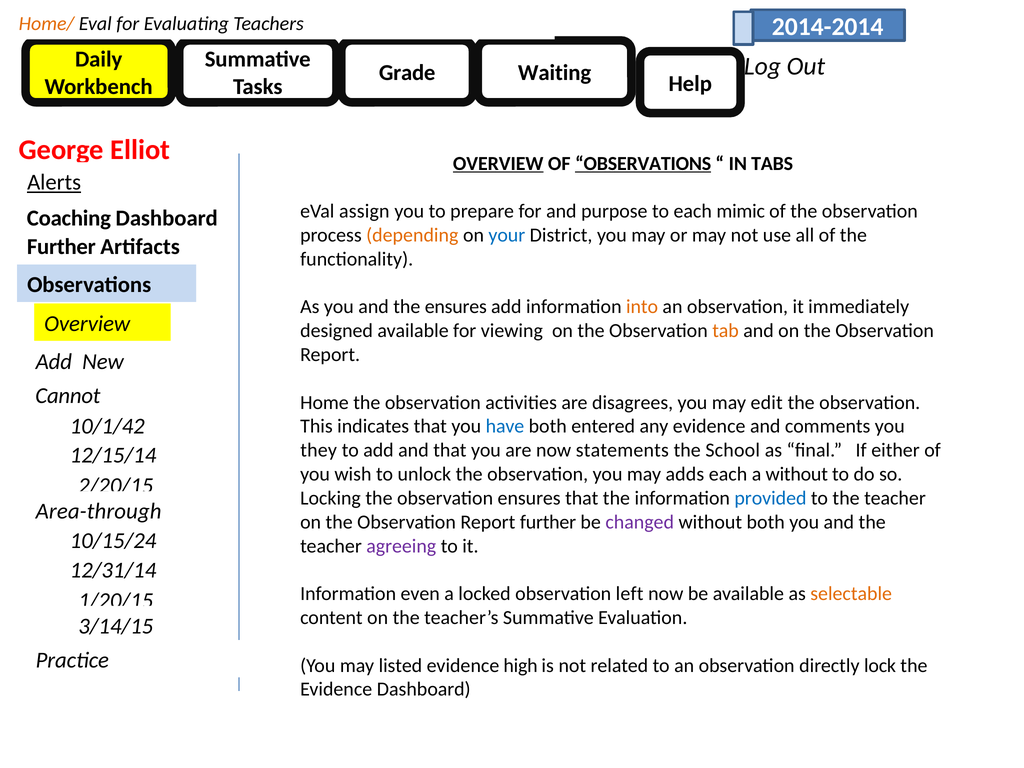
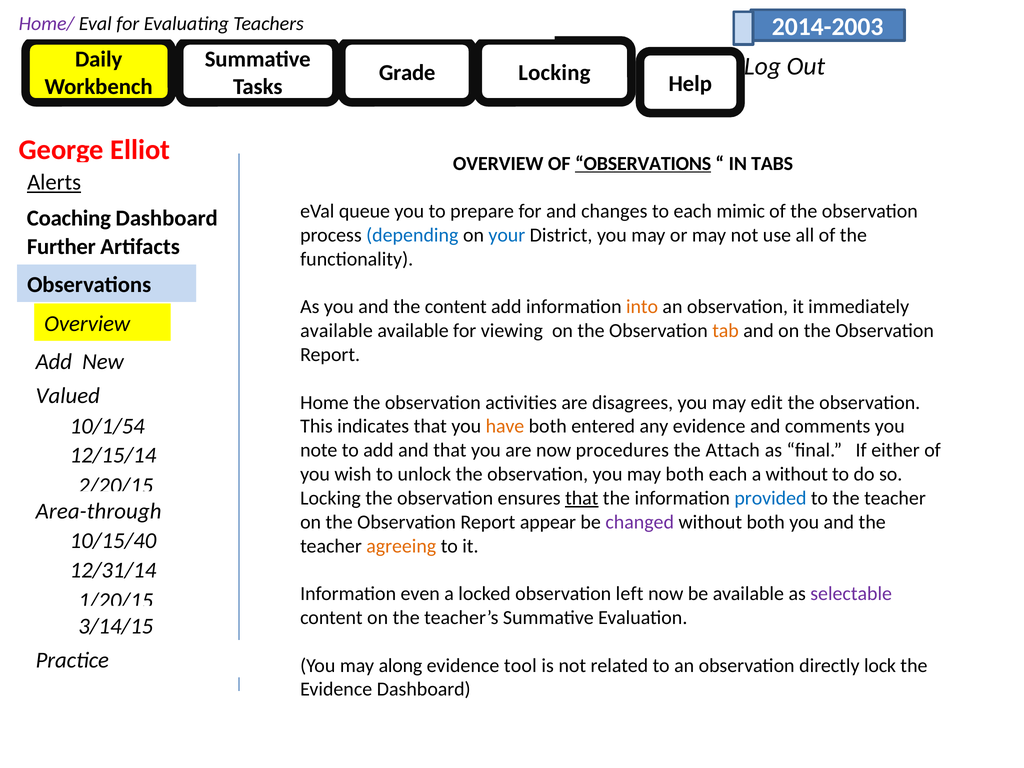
Home/ colour: orange -> purple
2014-2014: 2014-2014 -> 2014-2003
Waiting at (555, 73): Waiting -> Locking
OVERVIEW at (498, 163) underline: present -> none
assign: assign -> queue
purpose: purpose -> changes
depending colour: orange -> blue
the ensures: ensures -> content
designed at (337, 331): designed -> available
Cannot: Cannot -> Valued
10/1/42: 10/1/42 -> 10/1/54
have colour: blue -> orange
they: they -> note
statements: statements -> procedures
School: School -> Attach
may adds: adds -> both
that at (582, 498) underline: none -> present
Report further: further -> appear
10/15/24: 10/15/24 -> 10/15/40
agreeing colour: purple -> orange
selectable colour: orange -> purple
listed: listed -> along
high: high -> tool
